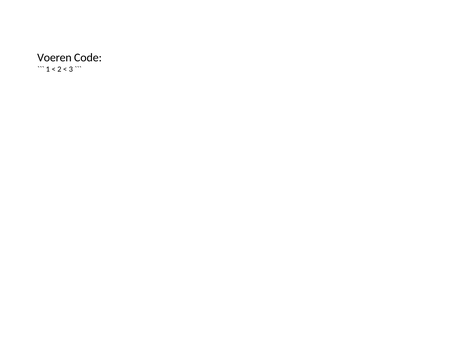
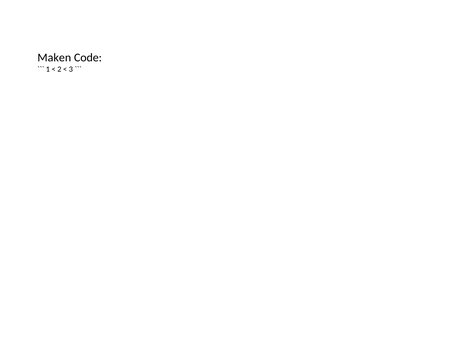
Voeren: Voeren -> Maken
